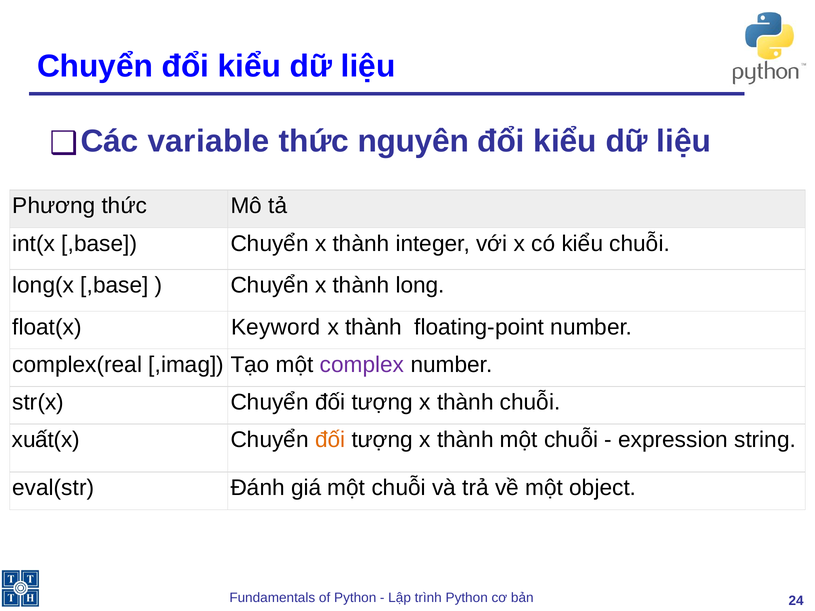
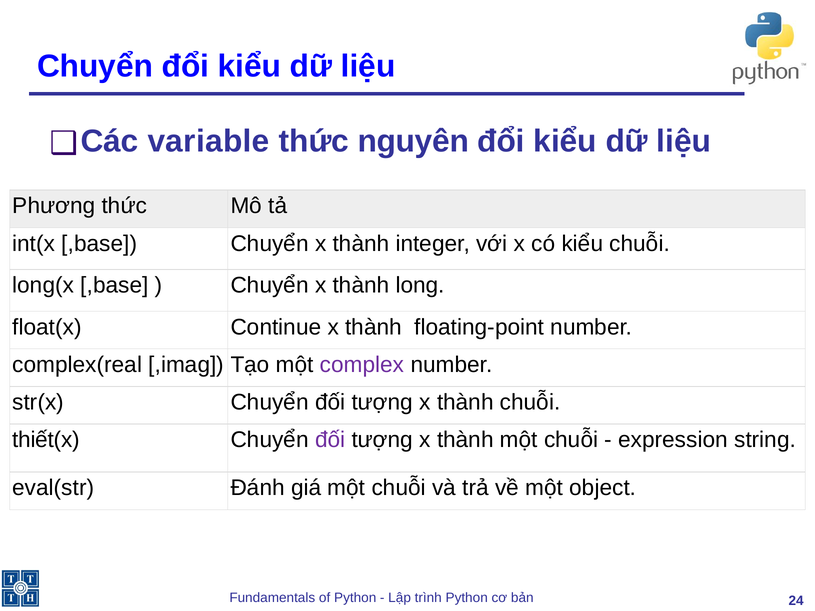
Keyword: Keyword -> Continue
xuất(x: xuất(x -> thiết(x
đối at (330, 440) colour: orange -> purple
